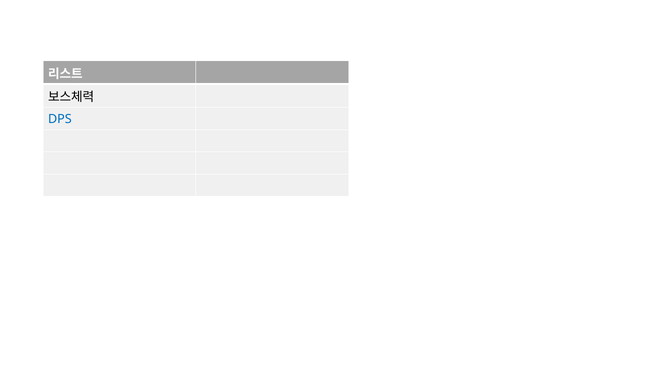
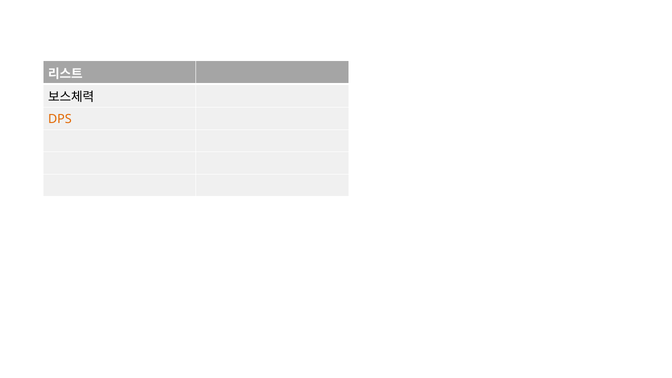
DPS colour: blue -> orange
